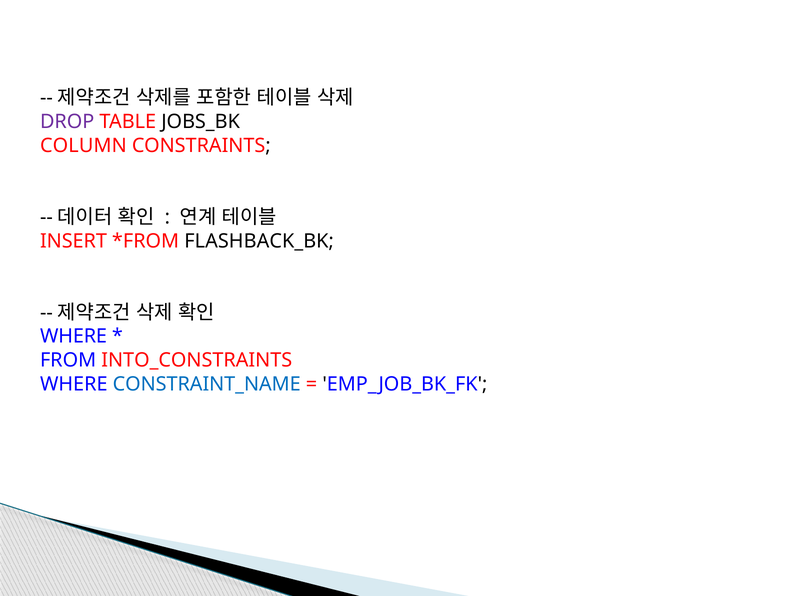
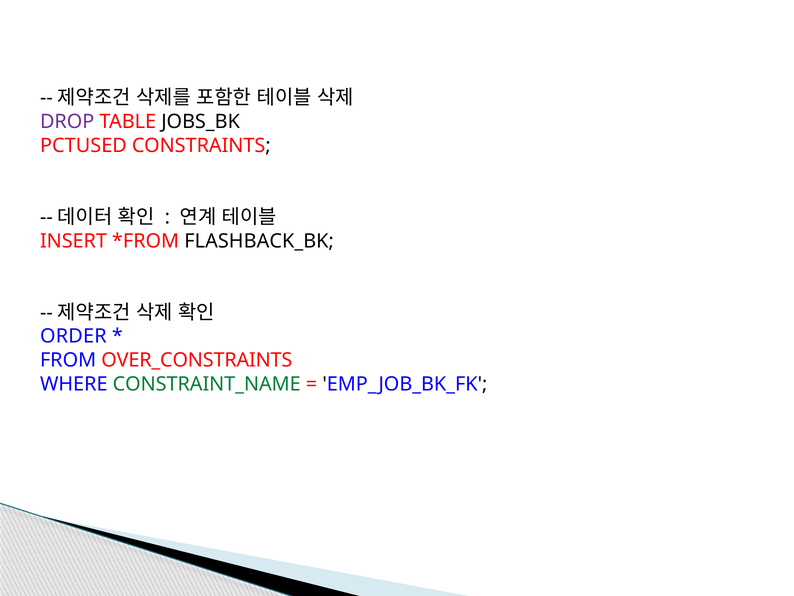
COLUMN: COLUMN -> PCTUSED
WHERE at (74, 336): WHERE -> ORDER
INTO_CONSTRAINTS: INTO_CONSTRAINTS -> OVER_CONSTRAINTS
CONSTRAINT_NAME colour: blue -> green
